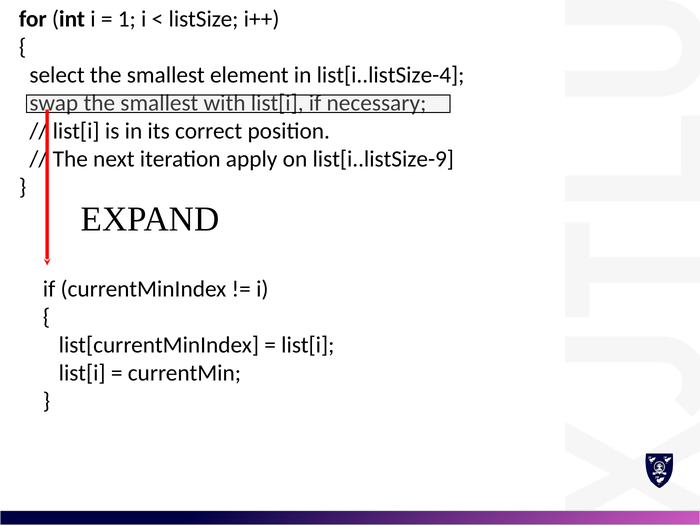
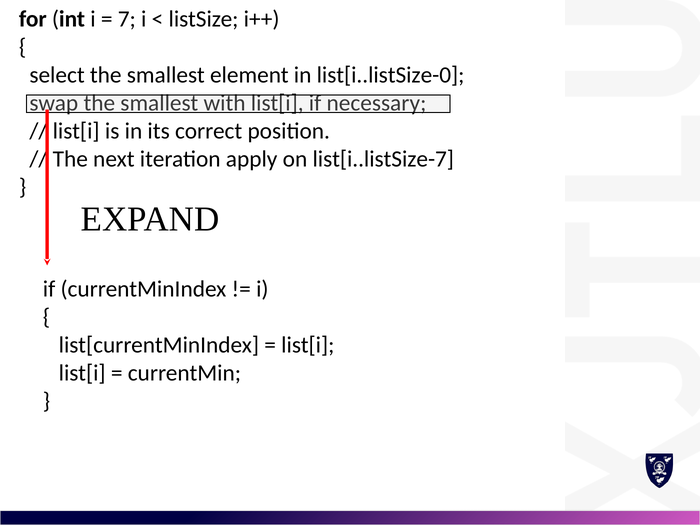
1: 1 -> 7
list[i..listSize-4: list[i..listSize-4 -> list[i..listSize-0
list[i..listSize-9: list[i..listSize-9 -> list[i..listSize-7
